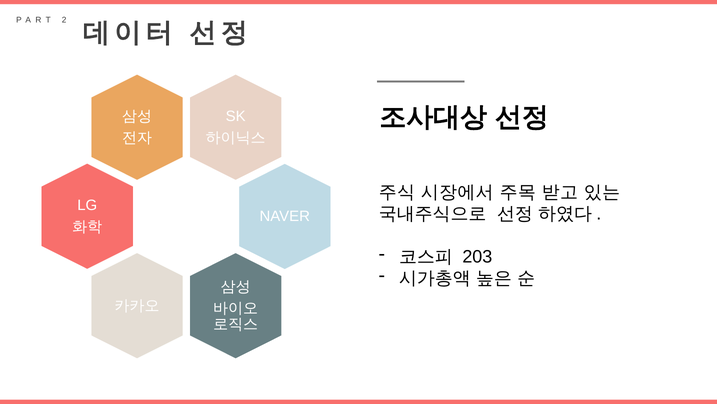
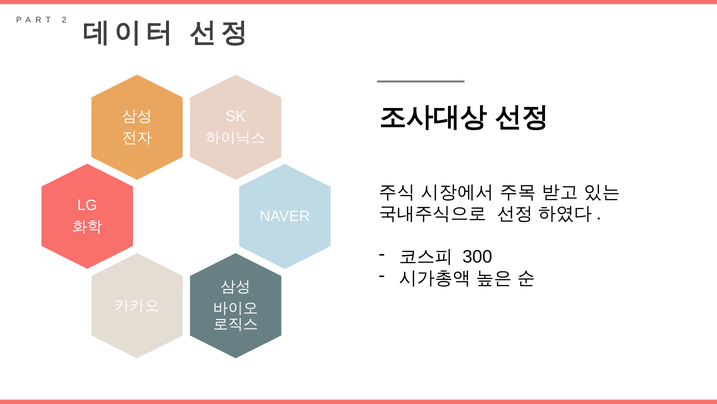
203: 203 -> 300
